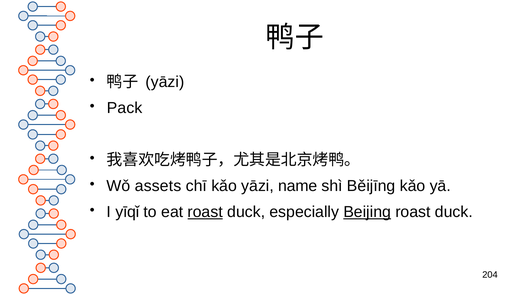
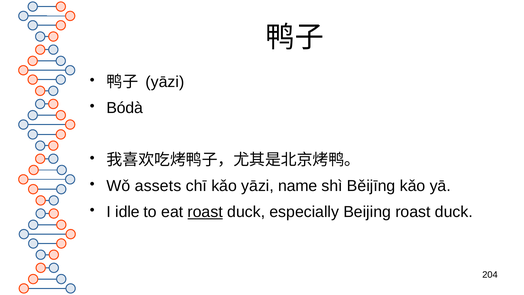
Pack: Pack -> Bódà
yīqǐ: yīqǐ -> idle
Beijing underline: present -> none
